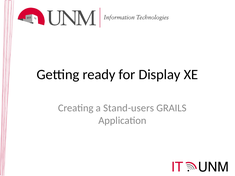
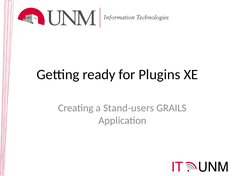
Display: Display -> Plugins
